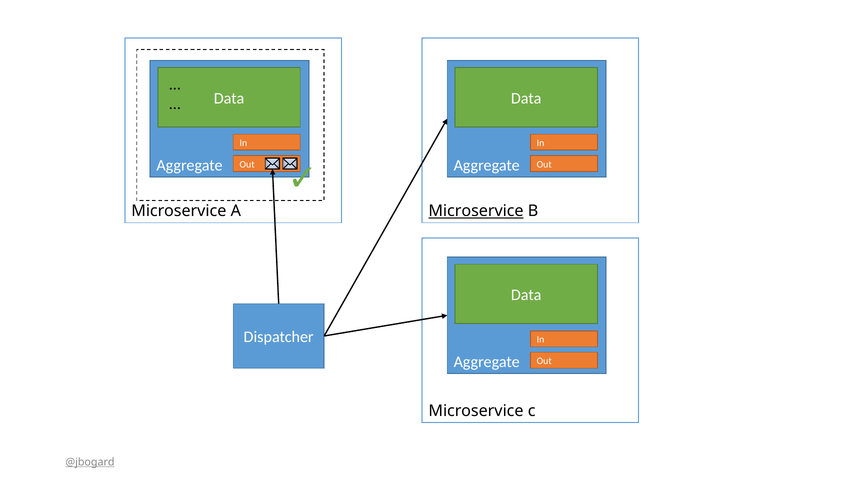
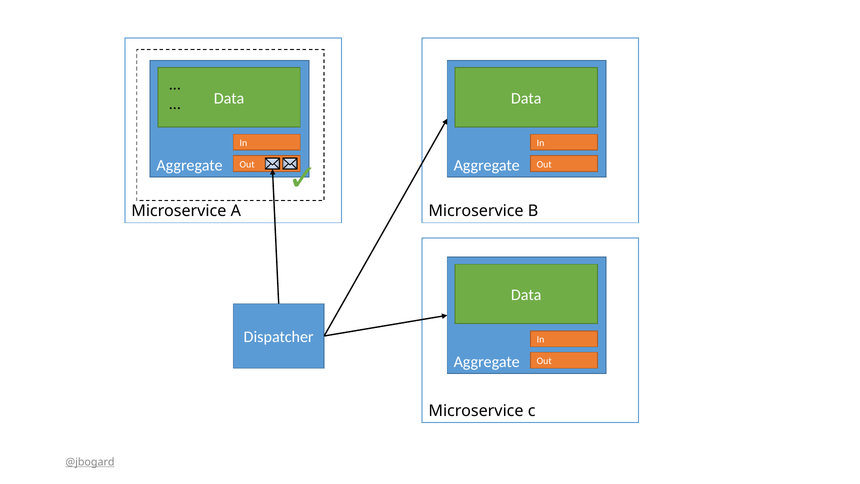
Microservice at (476, 211) underline: present -> none
